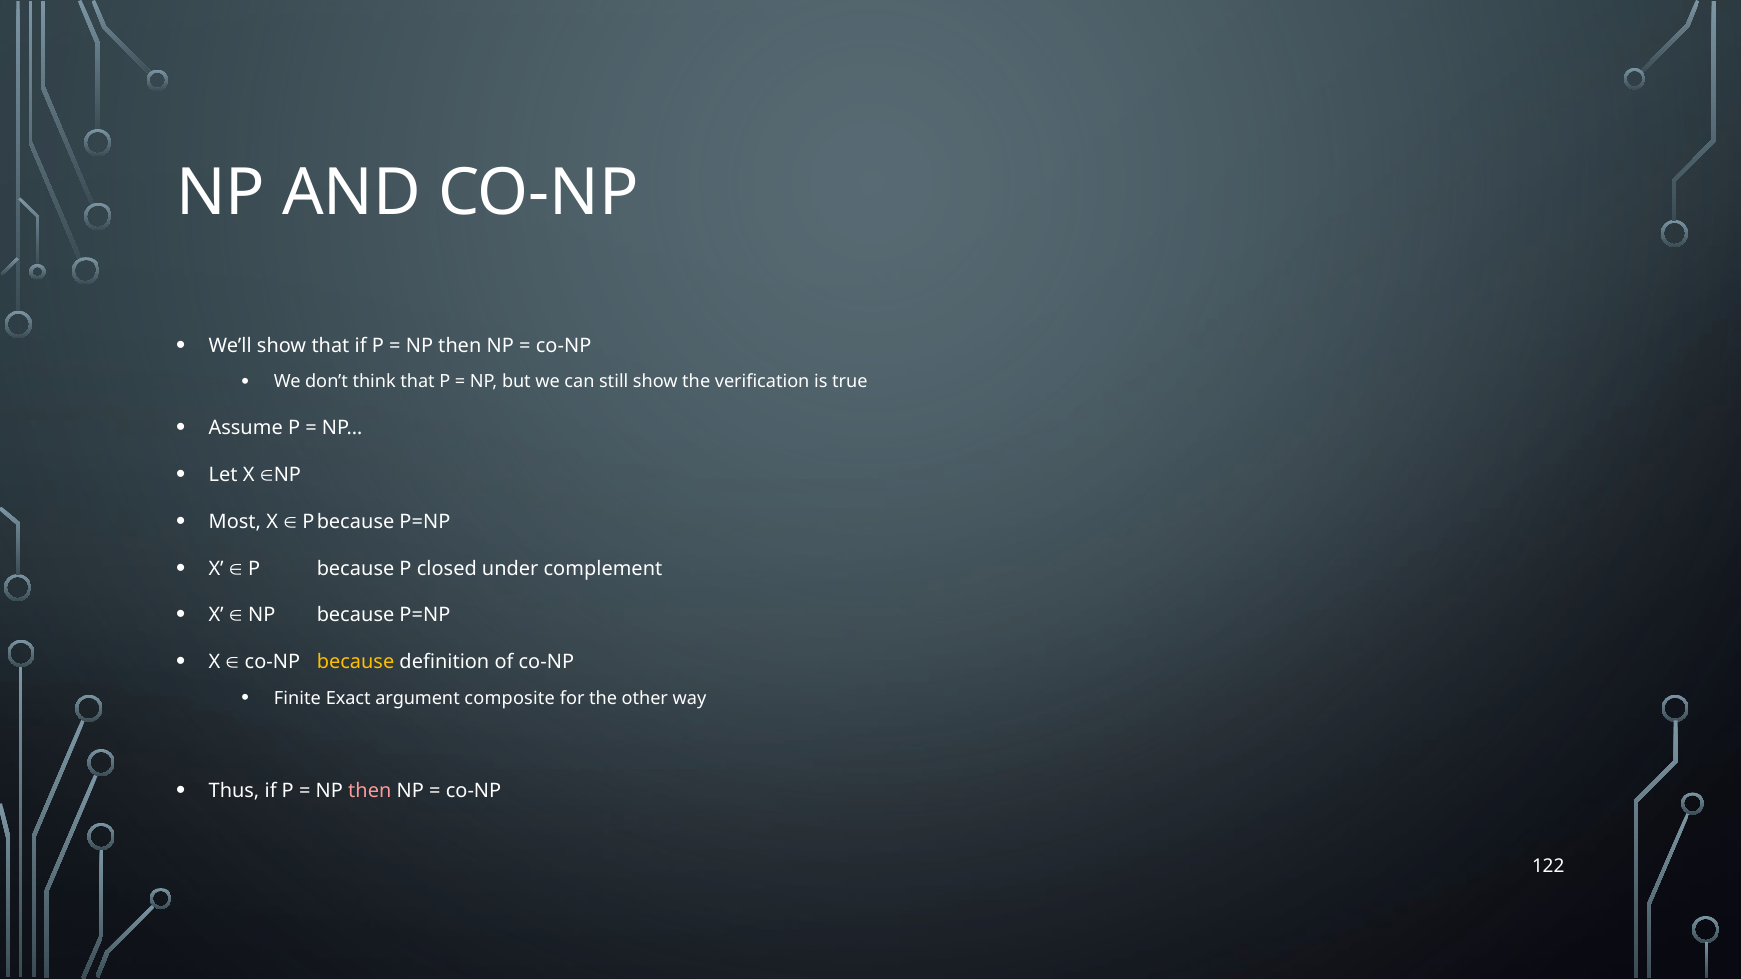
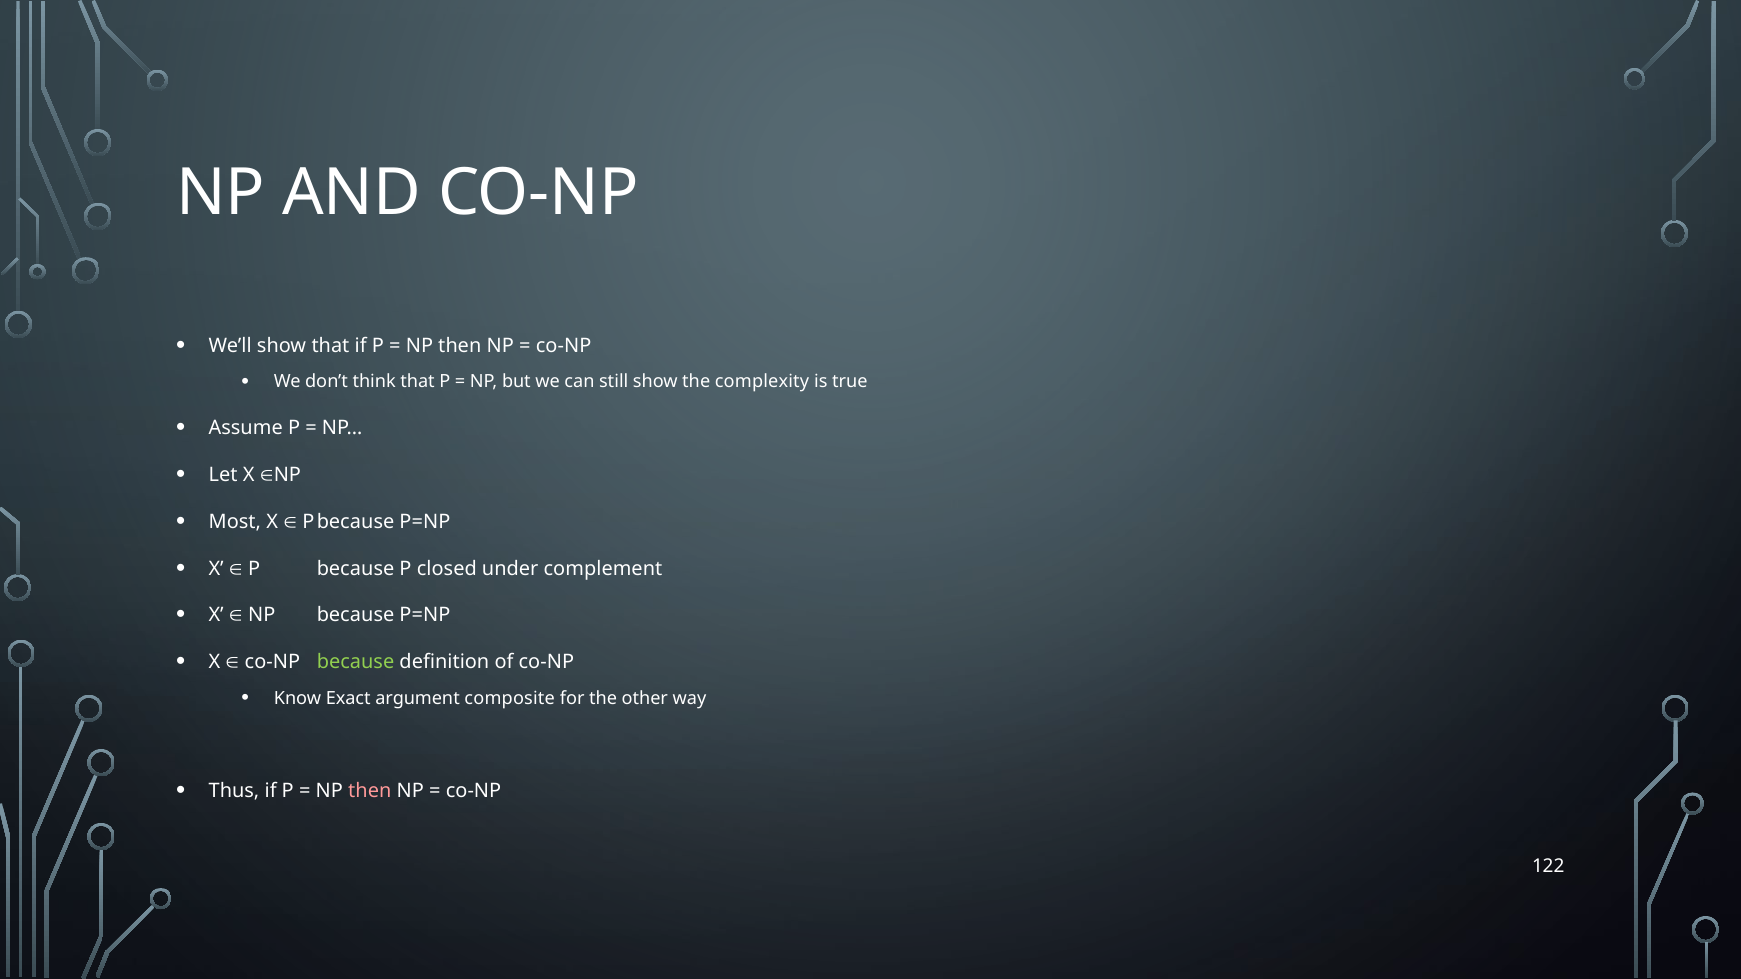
verification: verification -> complexity
because at (356, 662) colour: yellow -> light green
Finite: Finite -> Know
